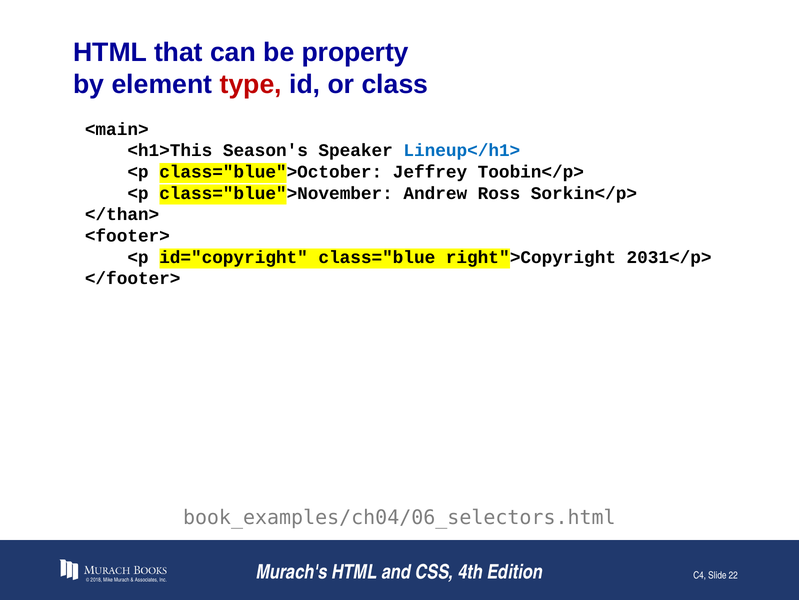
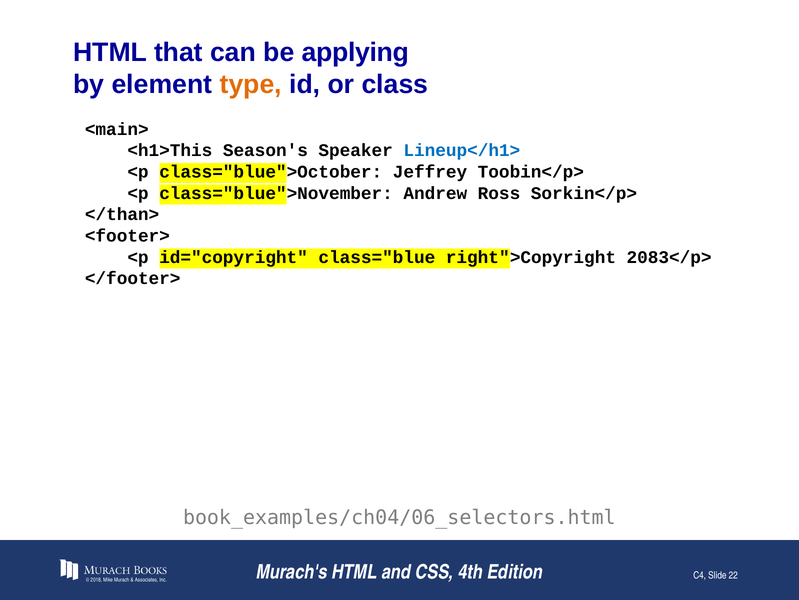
property: property -> applying
type colour: red -> orange
2031</p>: 2031</p> -> 2083</p>
